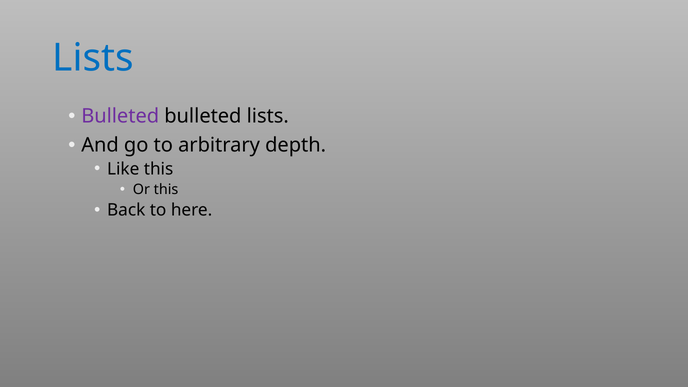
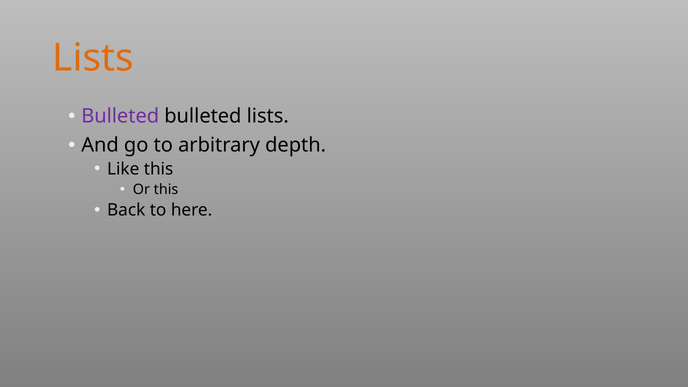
Lists at (93, 58) colour: blue -> orange
